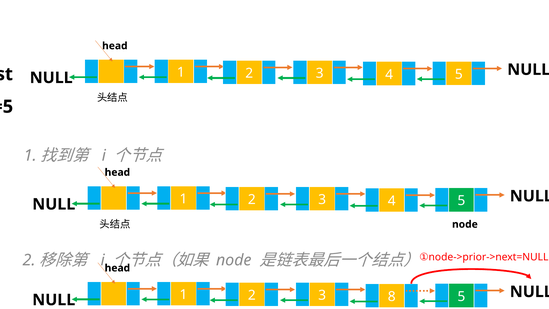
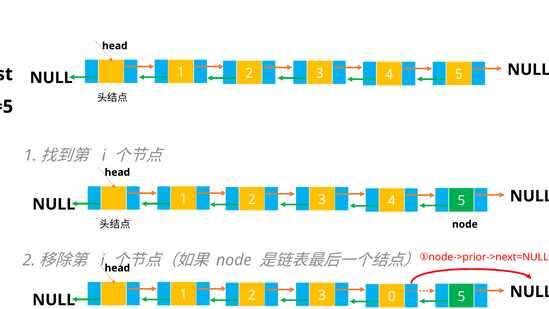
8: 8 -> 0
